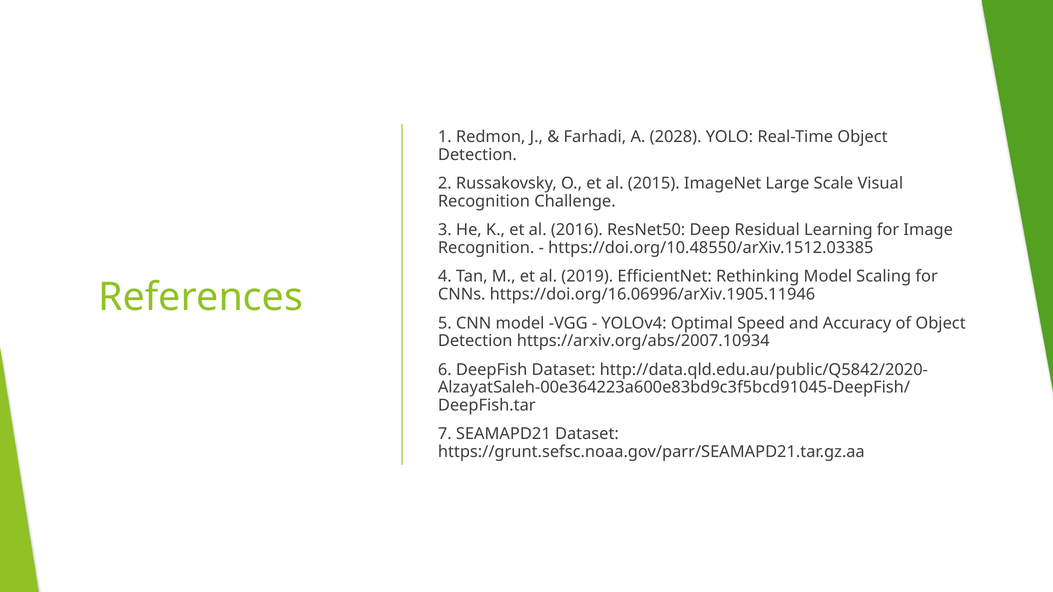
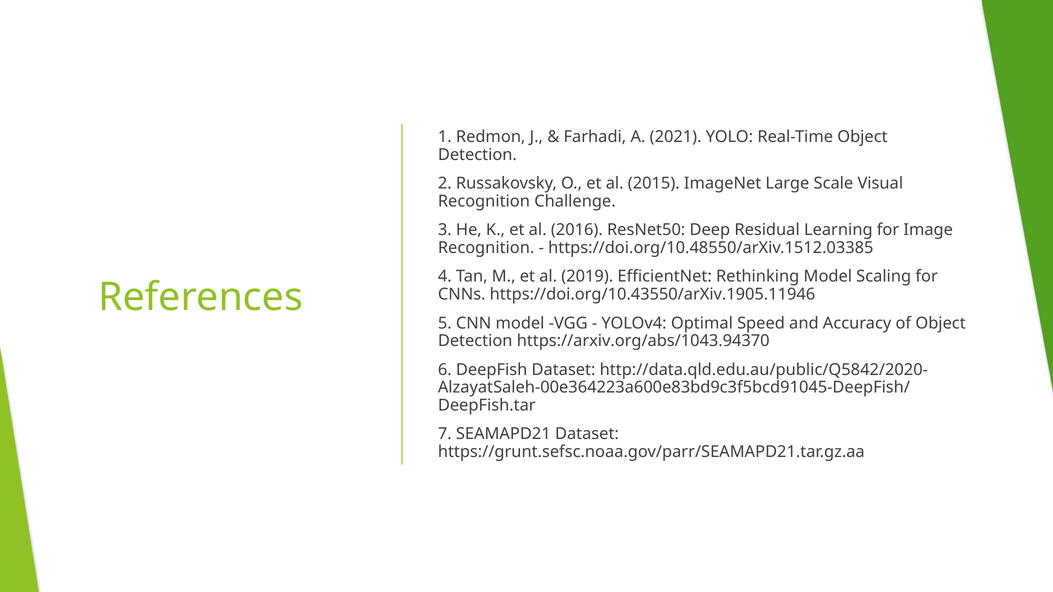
2028: 2028 -> 2021
https://doi.org/16.06996/arXiv.1905.11946: https://doi.org/16.06996/arXiv.1905.11946 -> https://doi.org/10.43550/arXiv.1905.11946
https://arxiv.org/abs/2007.10934: https://arxiv.org/abs/2007.10934 -> https://arxiv.org/abs/1043.94370
